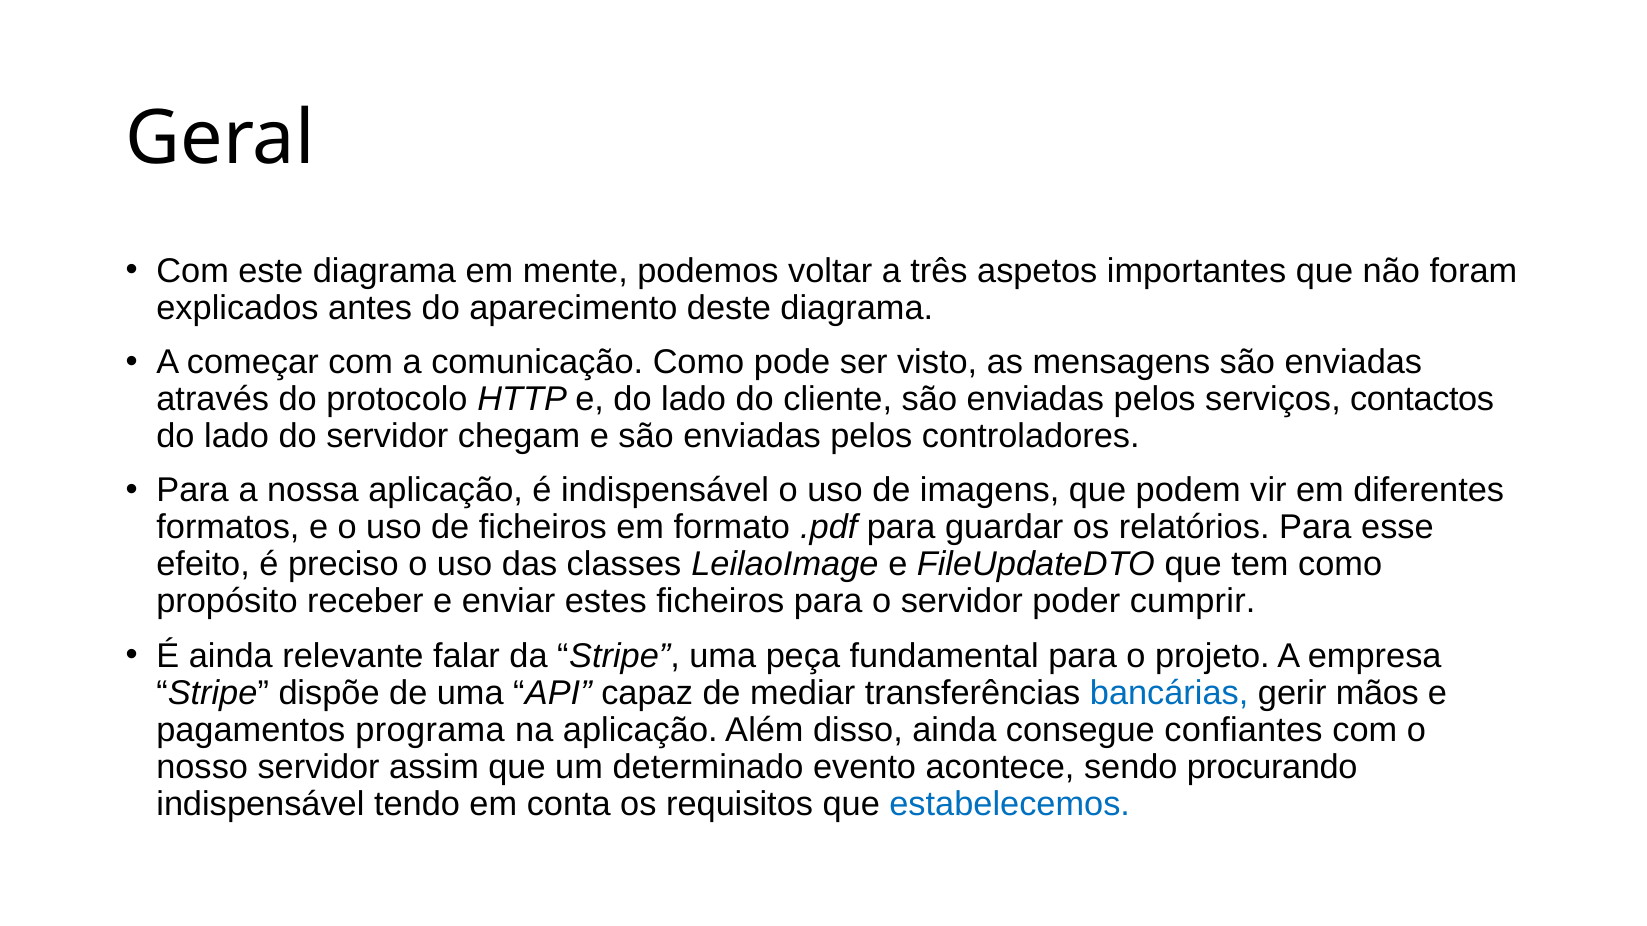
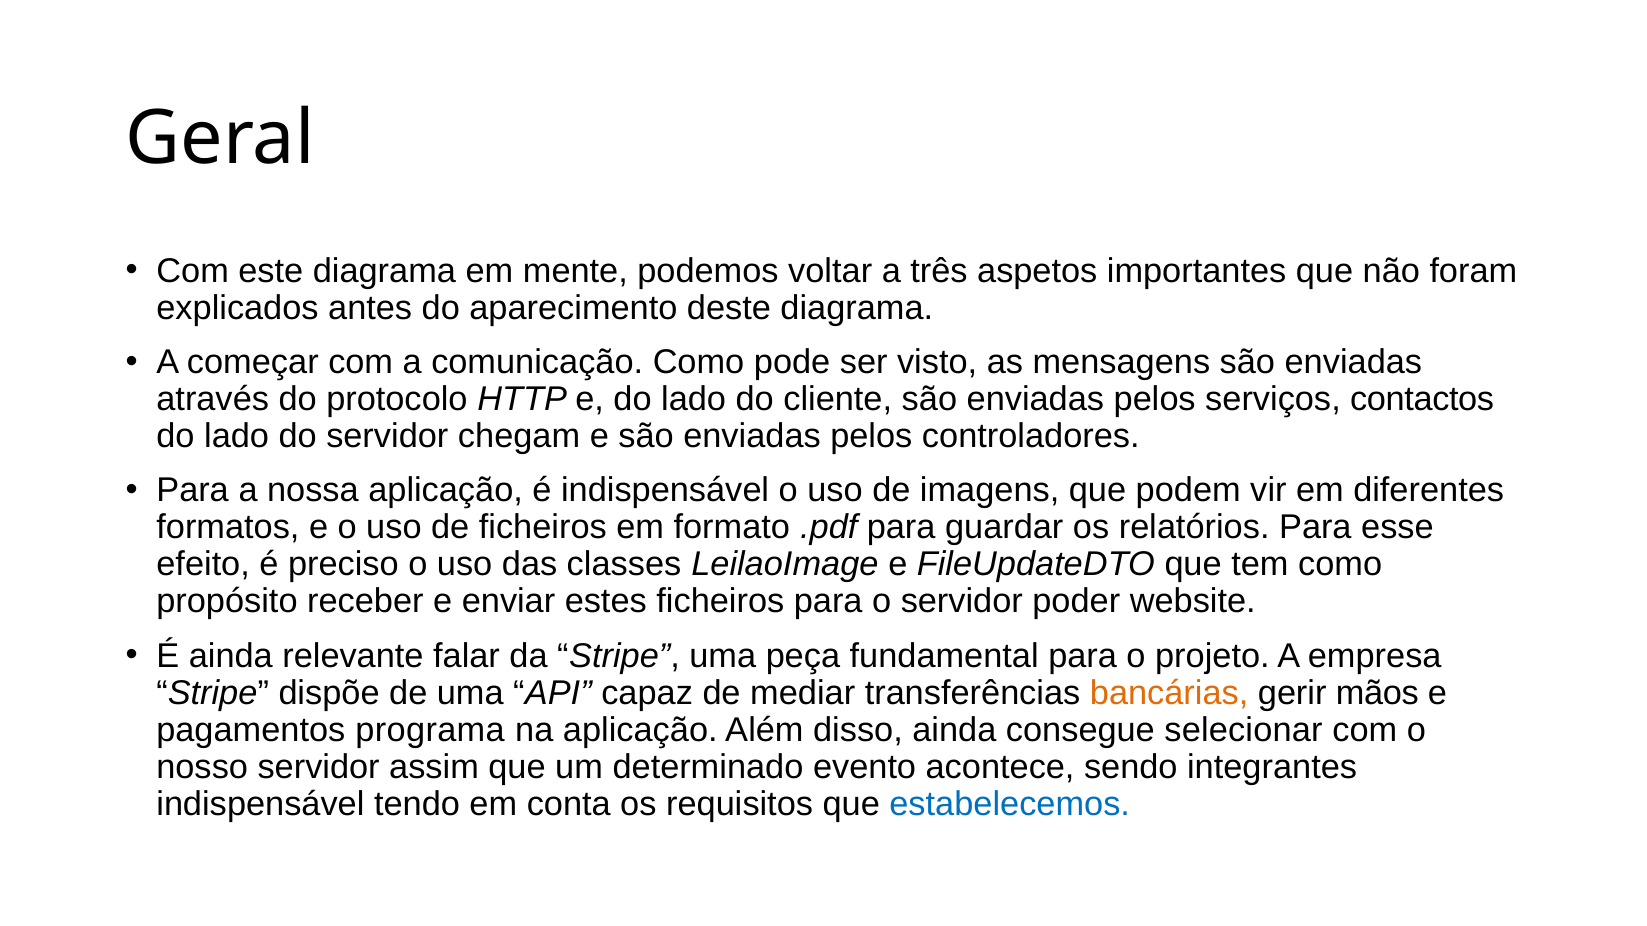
cumprir: cumprir -> website
bancárias colour: blue -> orange
confiantes: confiantes -> selecionar
procurando: procurando -> integrantes
